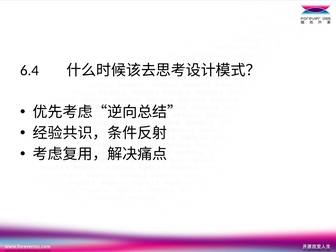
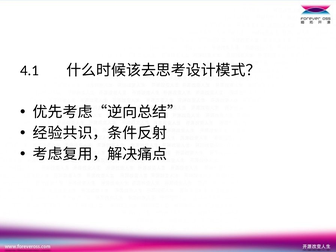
6.4: 6.4 -> 4.1
